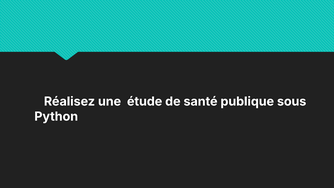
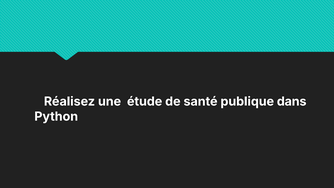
sous: sous -> dans
